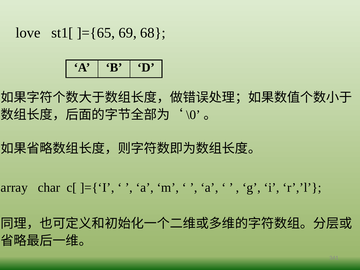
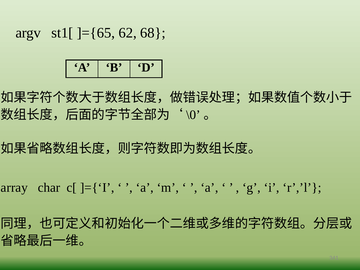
love: love -> argv
69: 69 -> 62
